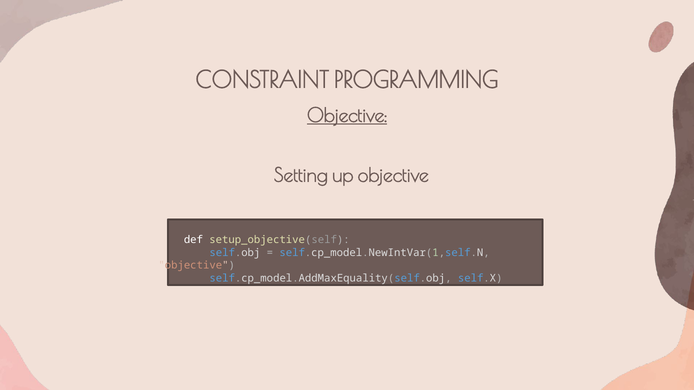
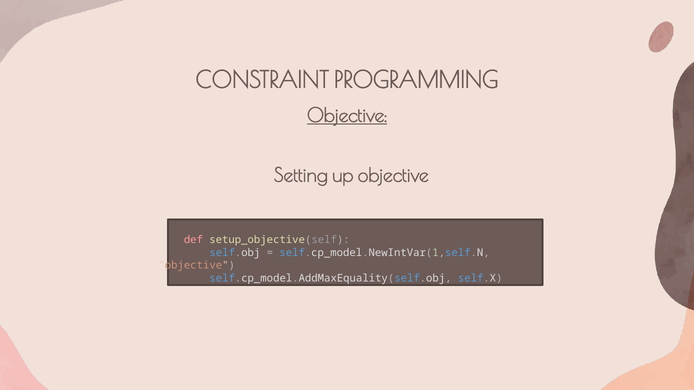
def colour: white -> pink
